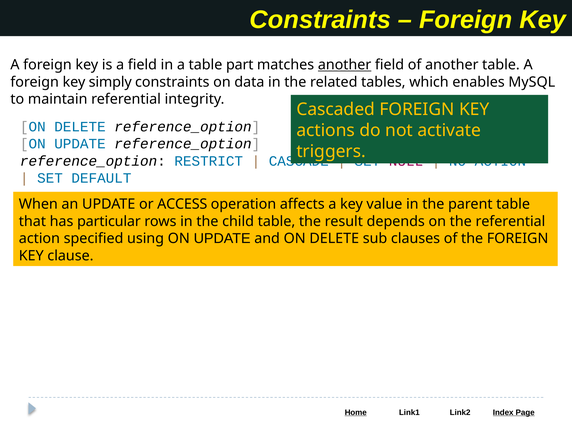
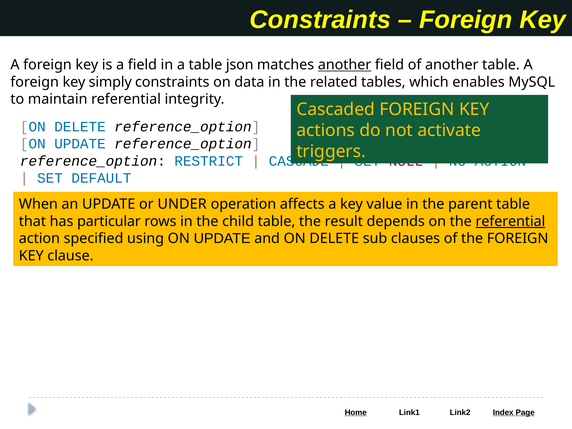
part: part -> json
ACCESS: ACCESS -> UNDER
referential at (510, 221) underline: none -> present
